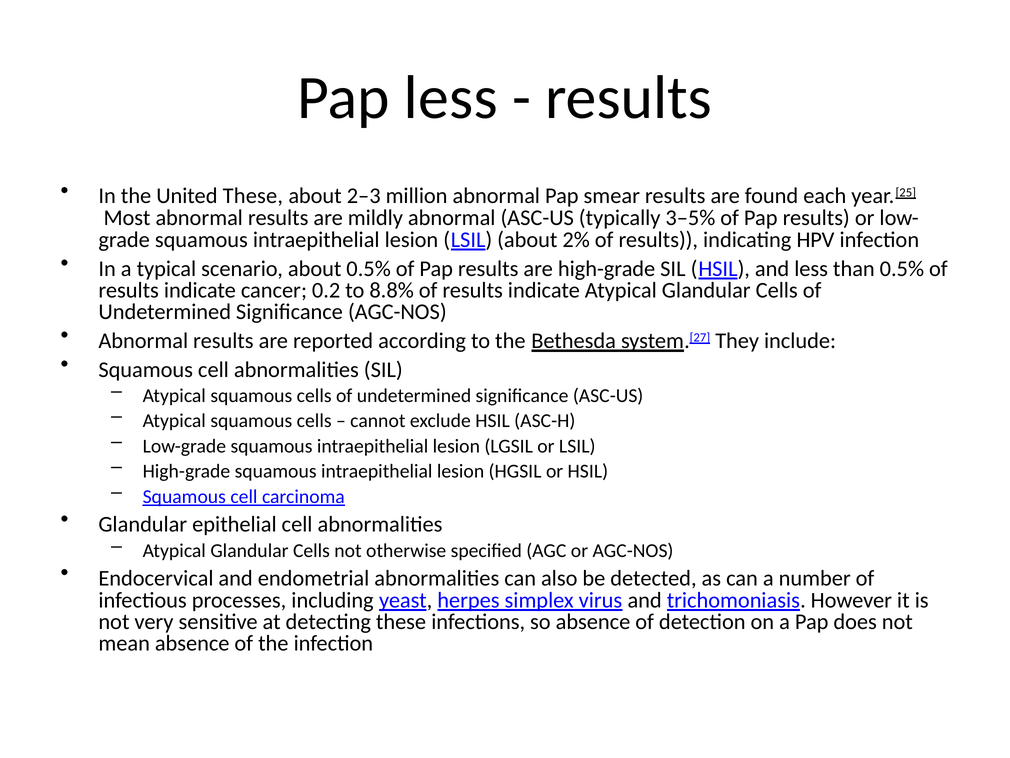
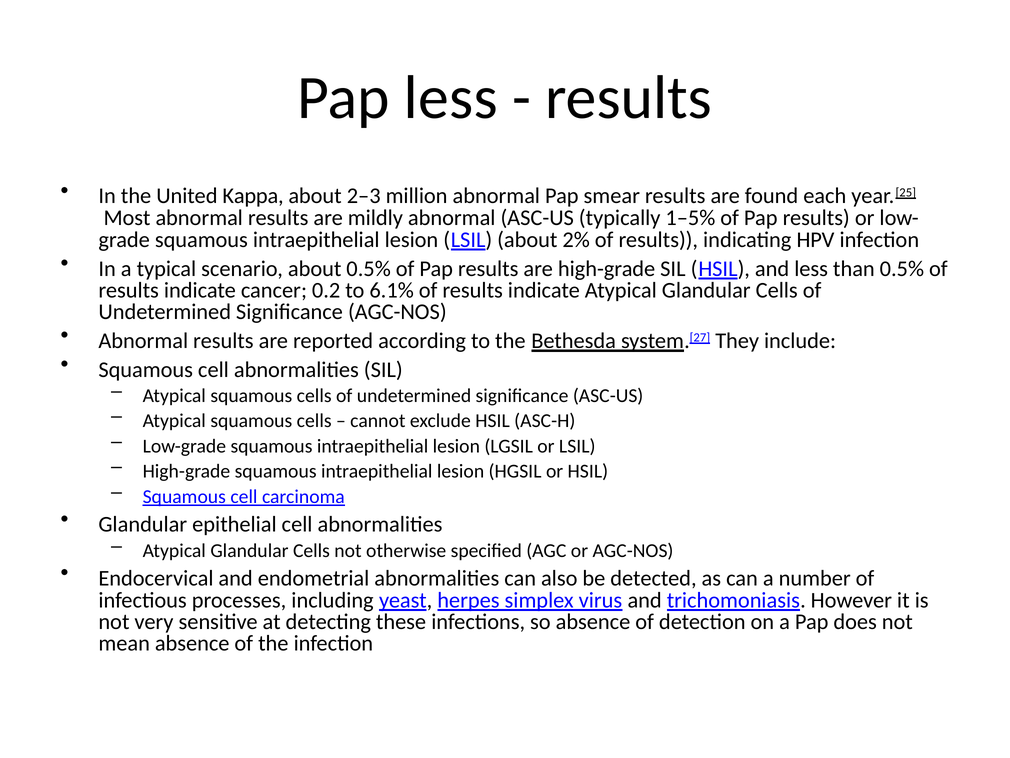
United These: These -> Kappa
3–5%: 3–5% -> 1–5%
8.8%: 8.8% -> 6.1%
